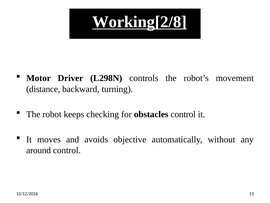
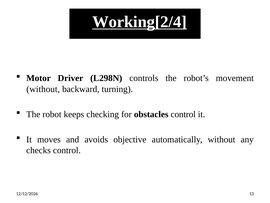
Working[2/8: Working[2/8 -> Working[2/4
distance at (43, 89): distance -> without
around: around -> checks
